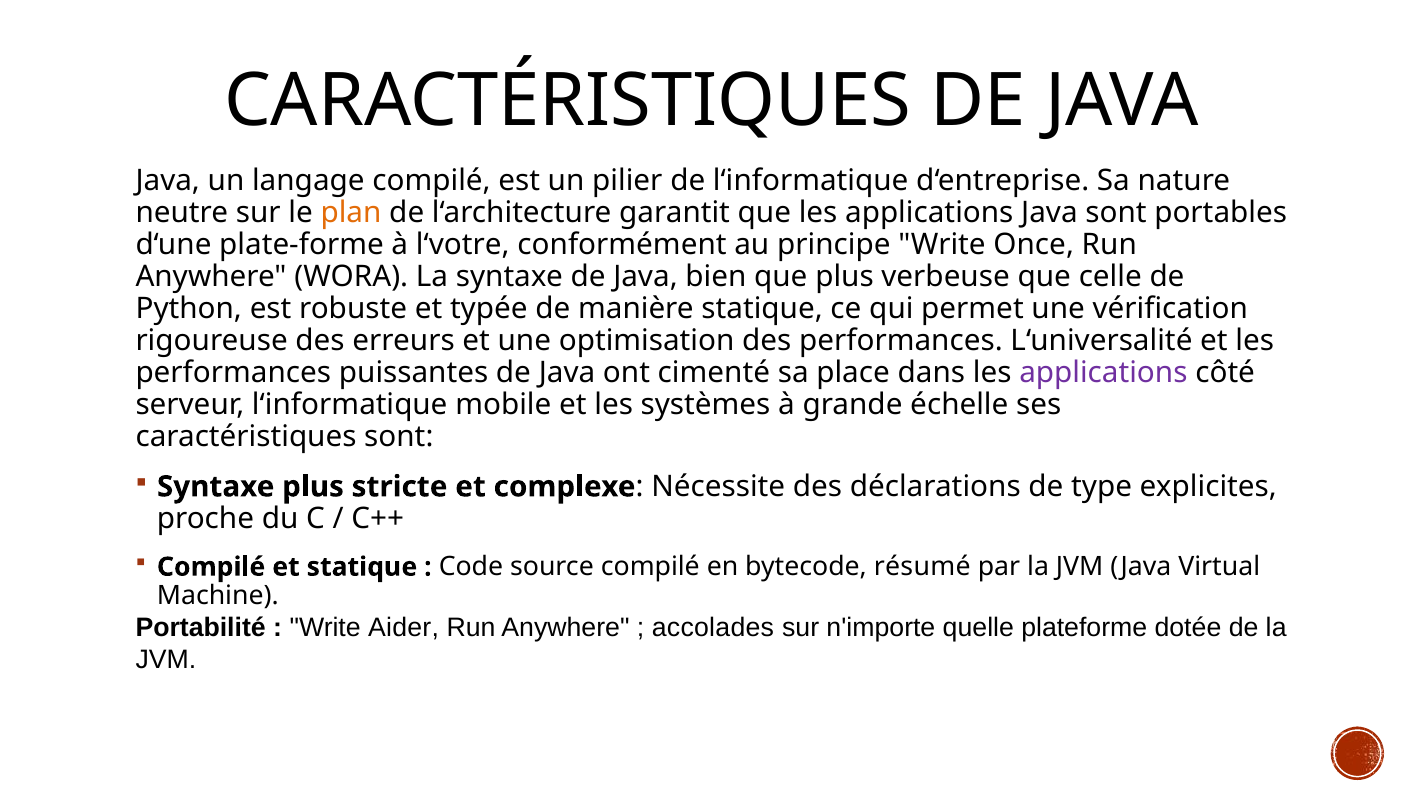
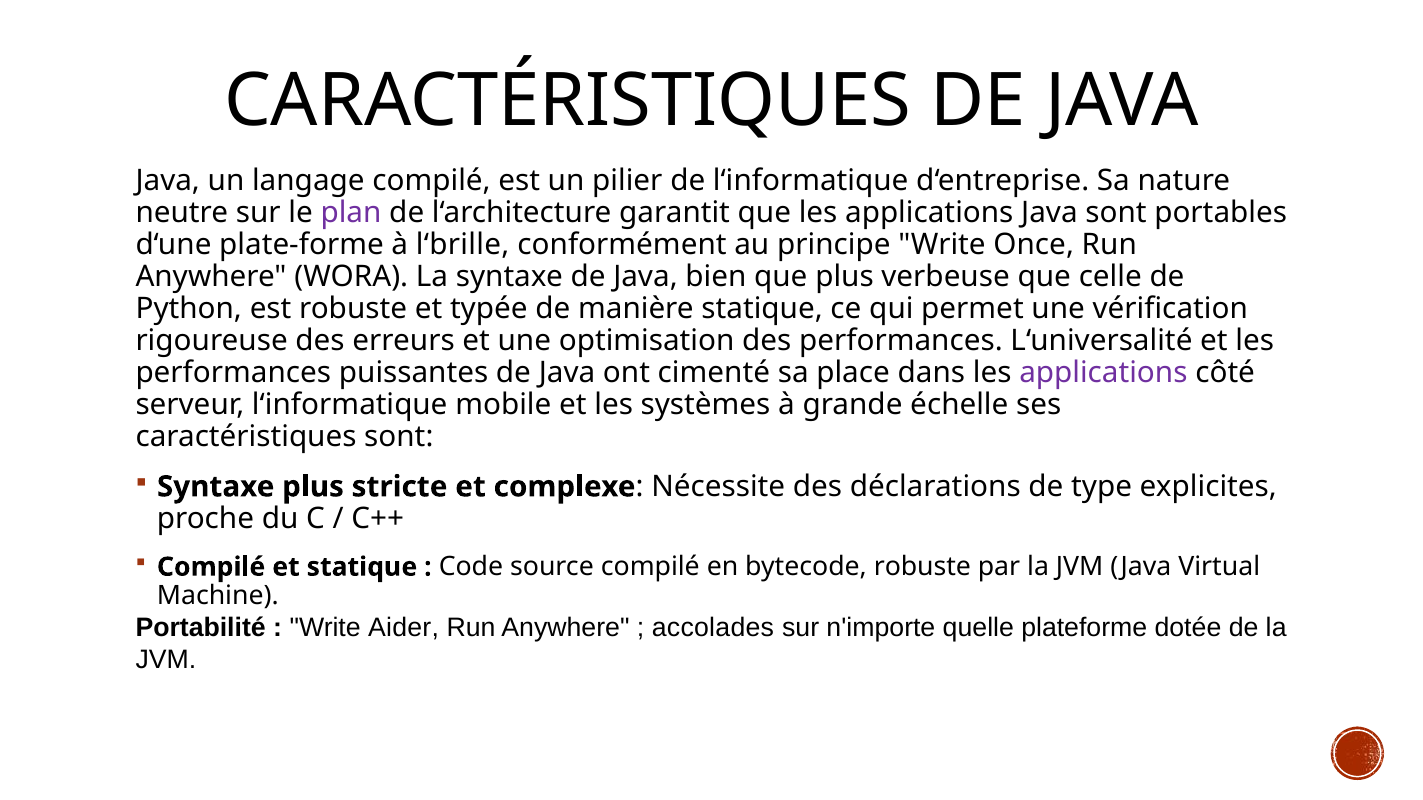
plan colour: orange -> purple
l‘votre: l‘votre -> l‘brille
bytecode résumé: résumé -> robuste
